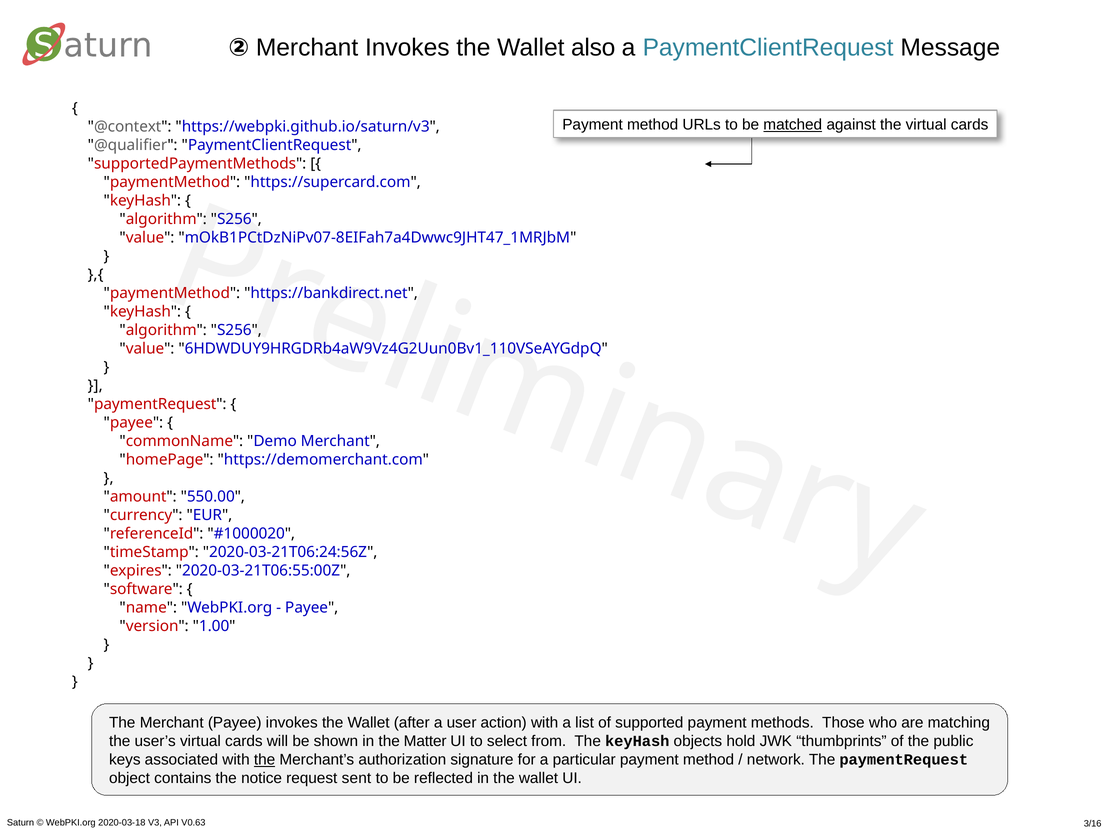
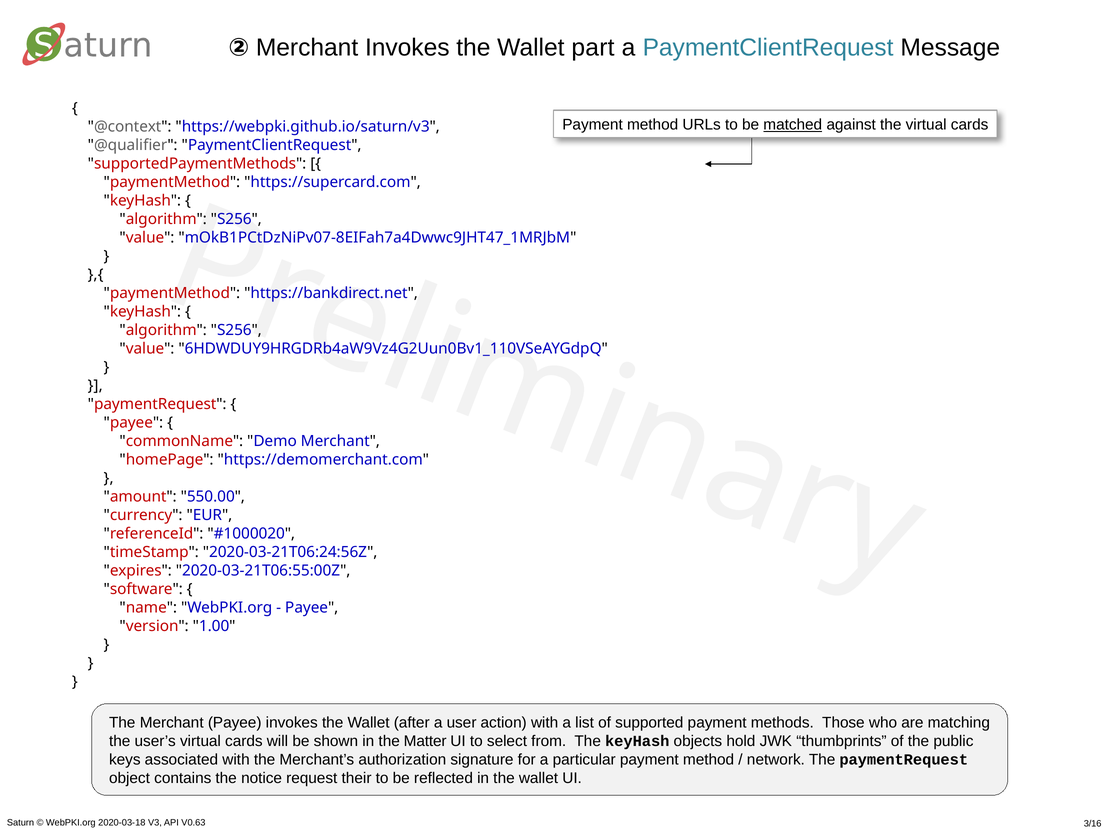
also: also -> part
the at (265, 760) underline: present -> none
sent: sent -> their
